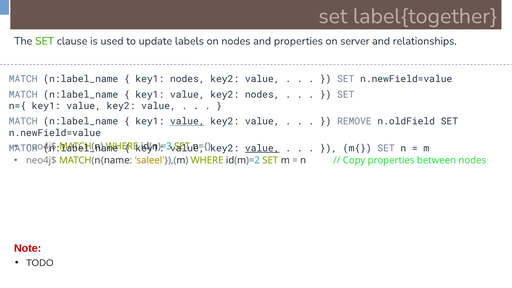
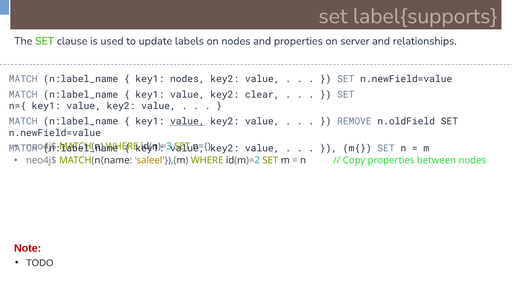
label{together: label{together -> label{supports
key2 nodes: nodes -> clear
value at (262, 148) underline: present -> none
